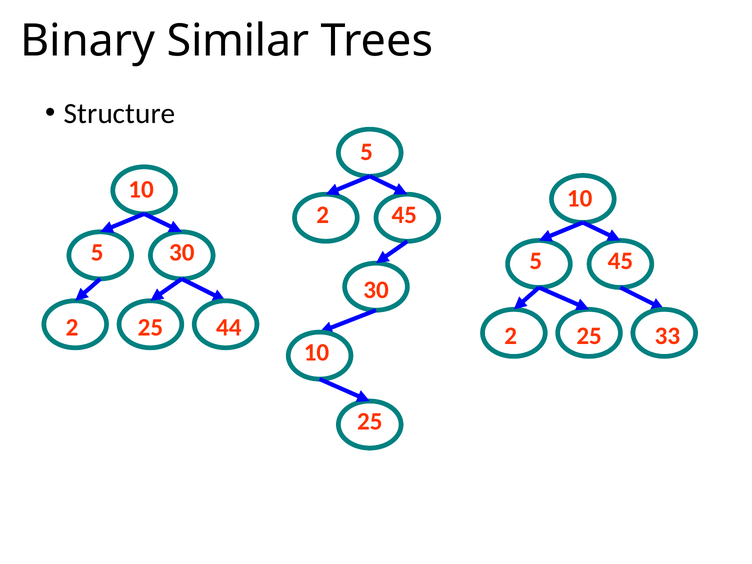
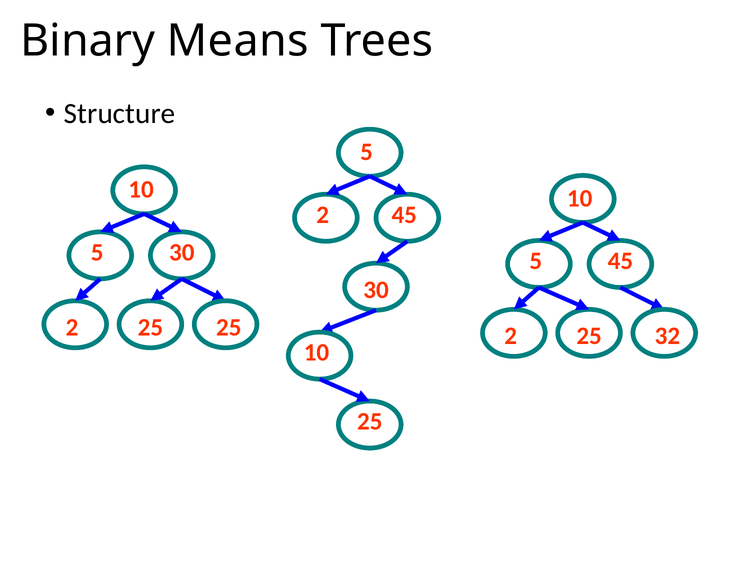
Similar: Similar -> Means
25 44: 44 -> 25
33: 33 -> 32
